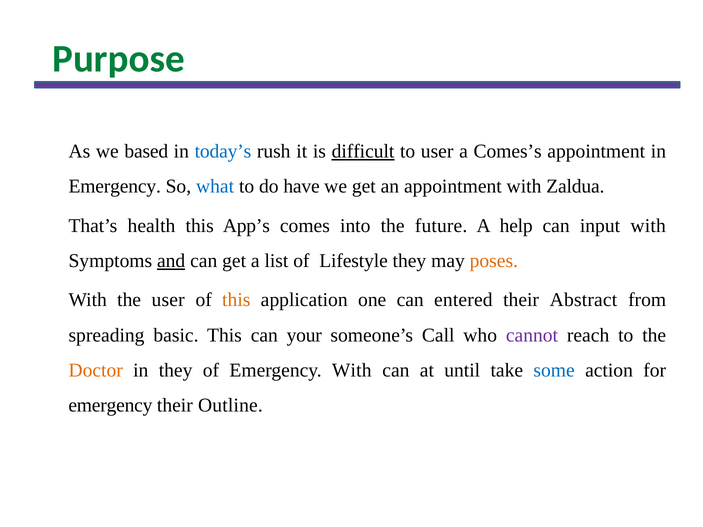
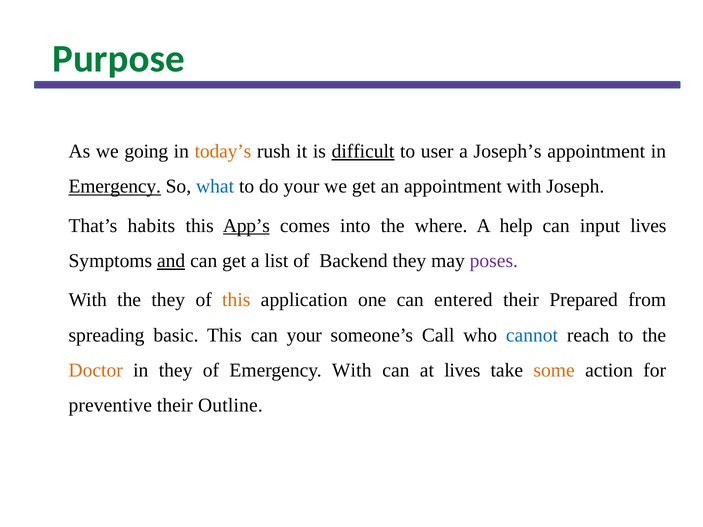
based: based -> going
today’s colour: blue -> orange
Comes’s: Comes’s -> Joseph’s
Emergency at (115, 187) underline: none -> present
do have: have -> your
Zaldua: Zaldua -> Joseph
health: health -> habits
App’s underline: none -> present
future: future -> where
input with: with -> lives
Lifestyle: Lifestyle -> Backend
poses colour: orange -> purple
the user: user -> they
Abstract: Abstract -> Prepared
cannot colour: purple -> blue
at until: until -> lives
some colour: blue -> orange
emergency at (110, 406): emergency -> preventive
